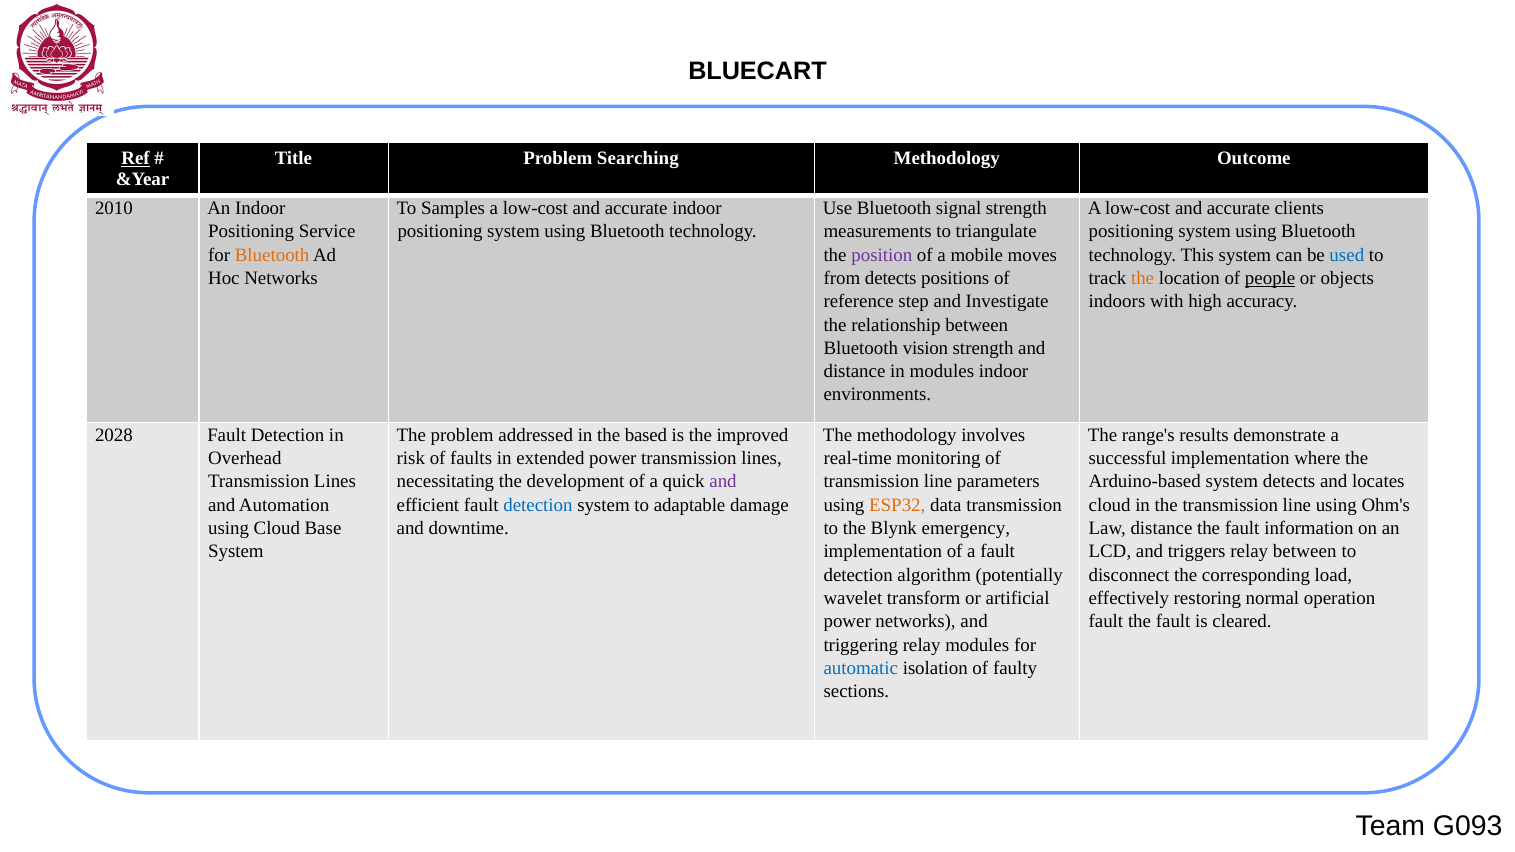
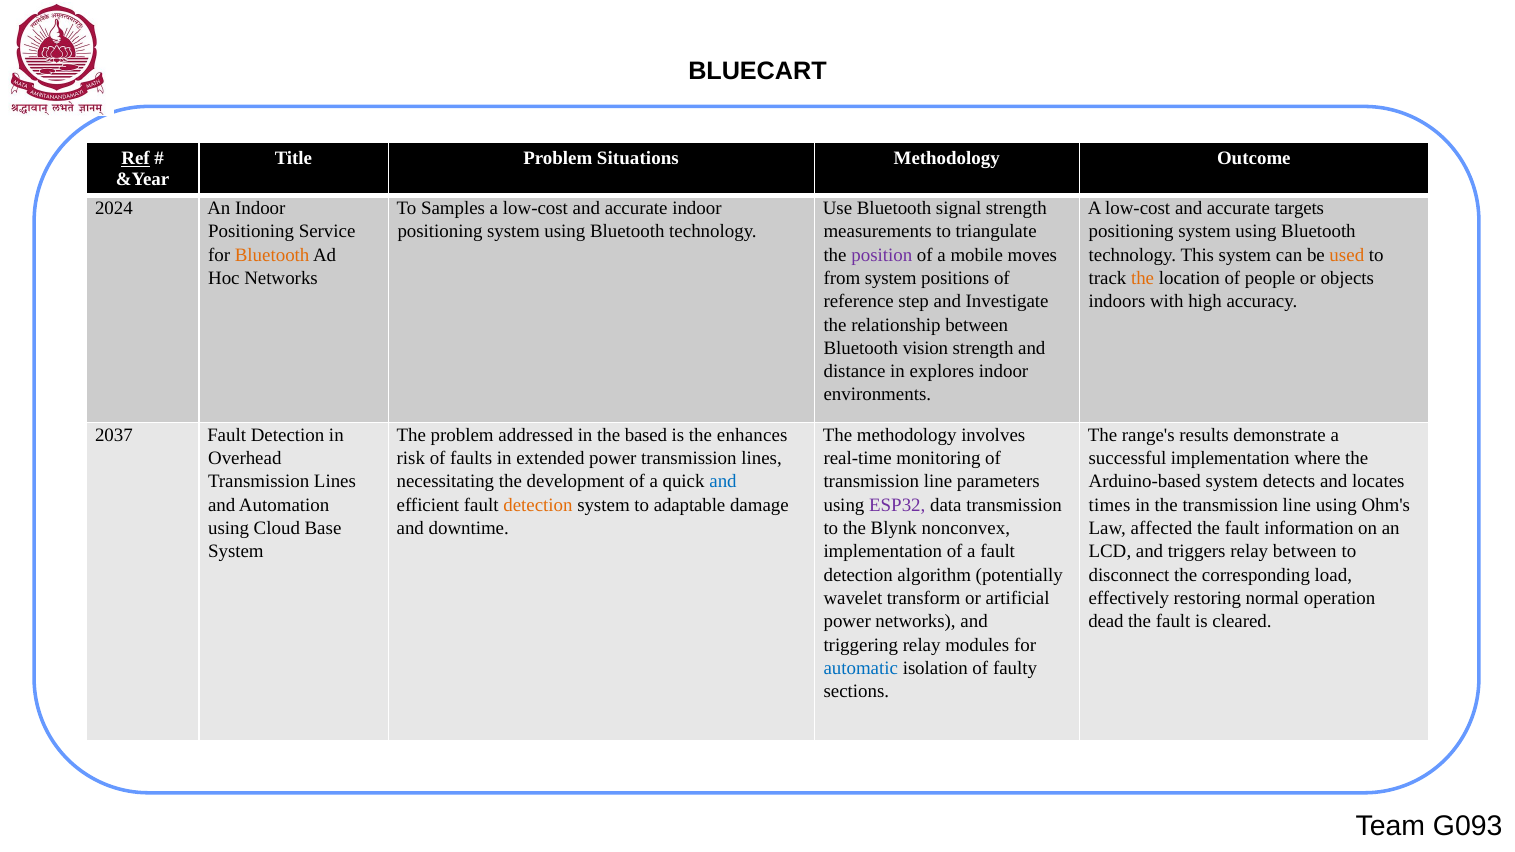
Searching: Searching -> Situations
2010: 2010 -> 2024
clients: clients -> targets
used colour: blue -> orange
from detects: detects -> system
people underline: present -> none
in modules: modules -> explores
2028: 2028 -> 2037
improved: improved -> enhances
and at (723, 482) colour: purple -> blue
detection at (538, 505) colour: blue -> orange
ESP32 colour: orange -> purple
cloud at (1110, 505): cloud -> times
emergency: emergency -> nonconvex
Law distance: distance -> affected
fault at (1106, 622): fault -> dead
